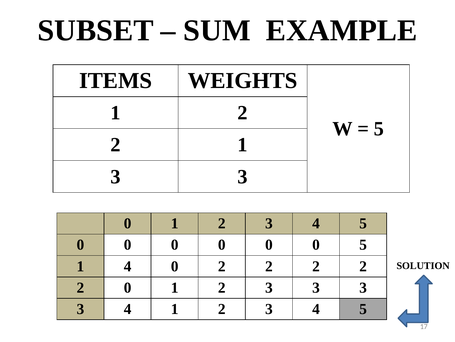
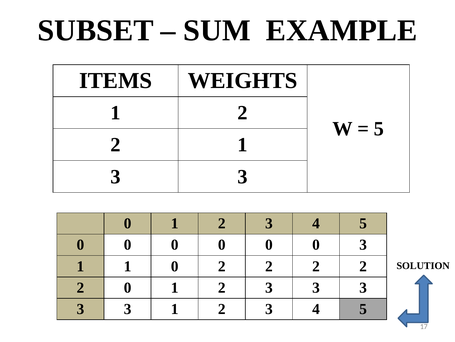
0 5: 5 -> 3
1 4: 4 -> 1
4 at (128, 308): 4 -> 3
